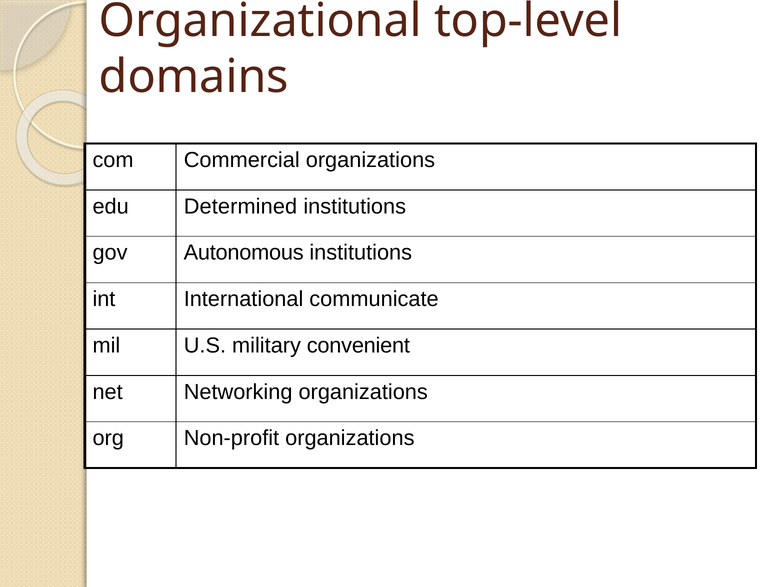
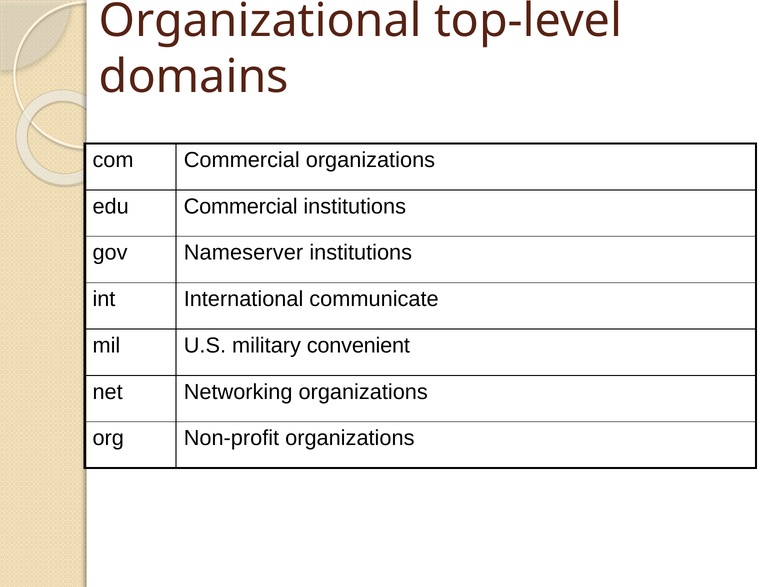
edu Determined: Determined -> Commercial
Autonomous: Autonomous -> Nameserver
